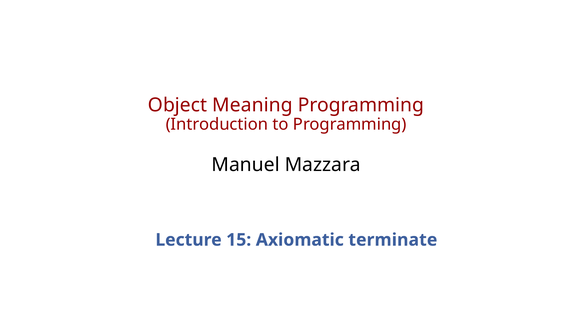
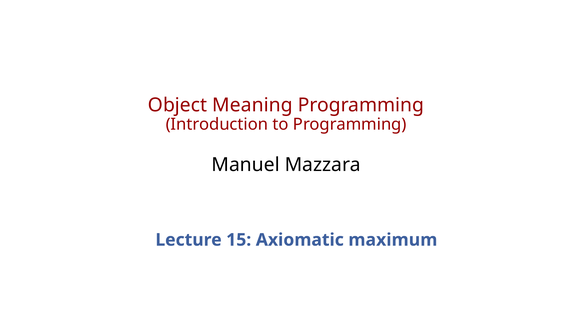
terminate: terminate -> maximum
